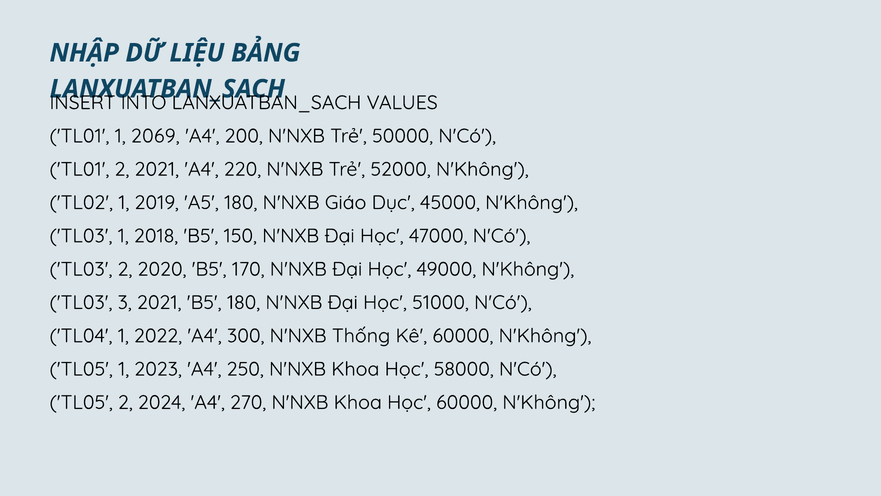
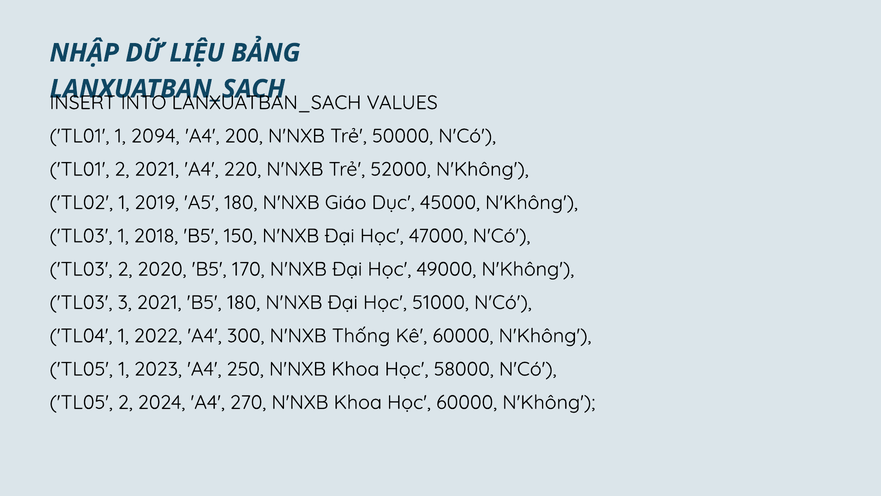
2069: 2069 -> 2094
